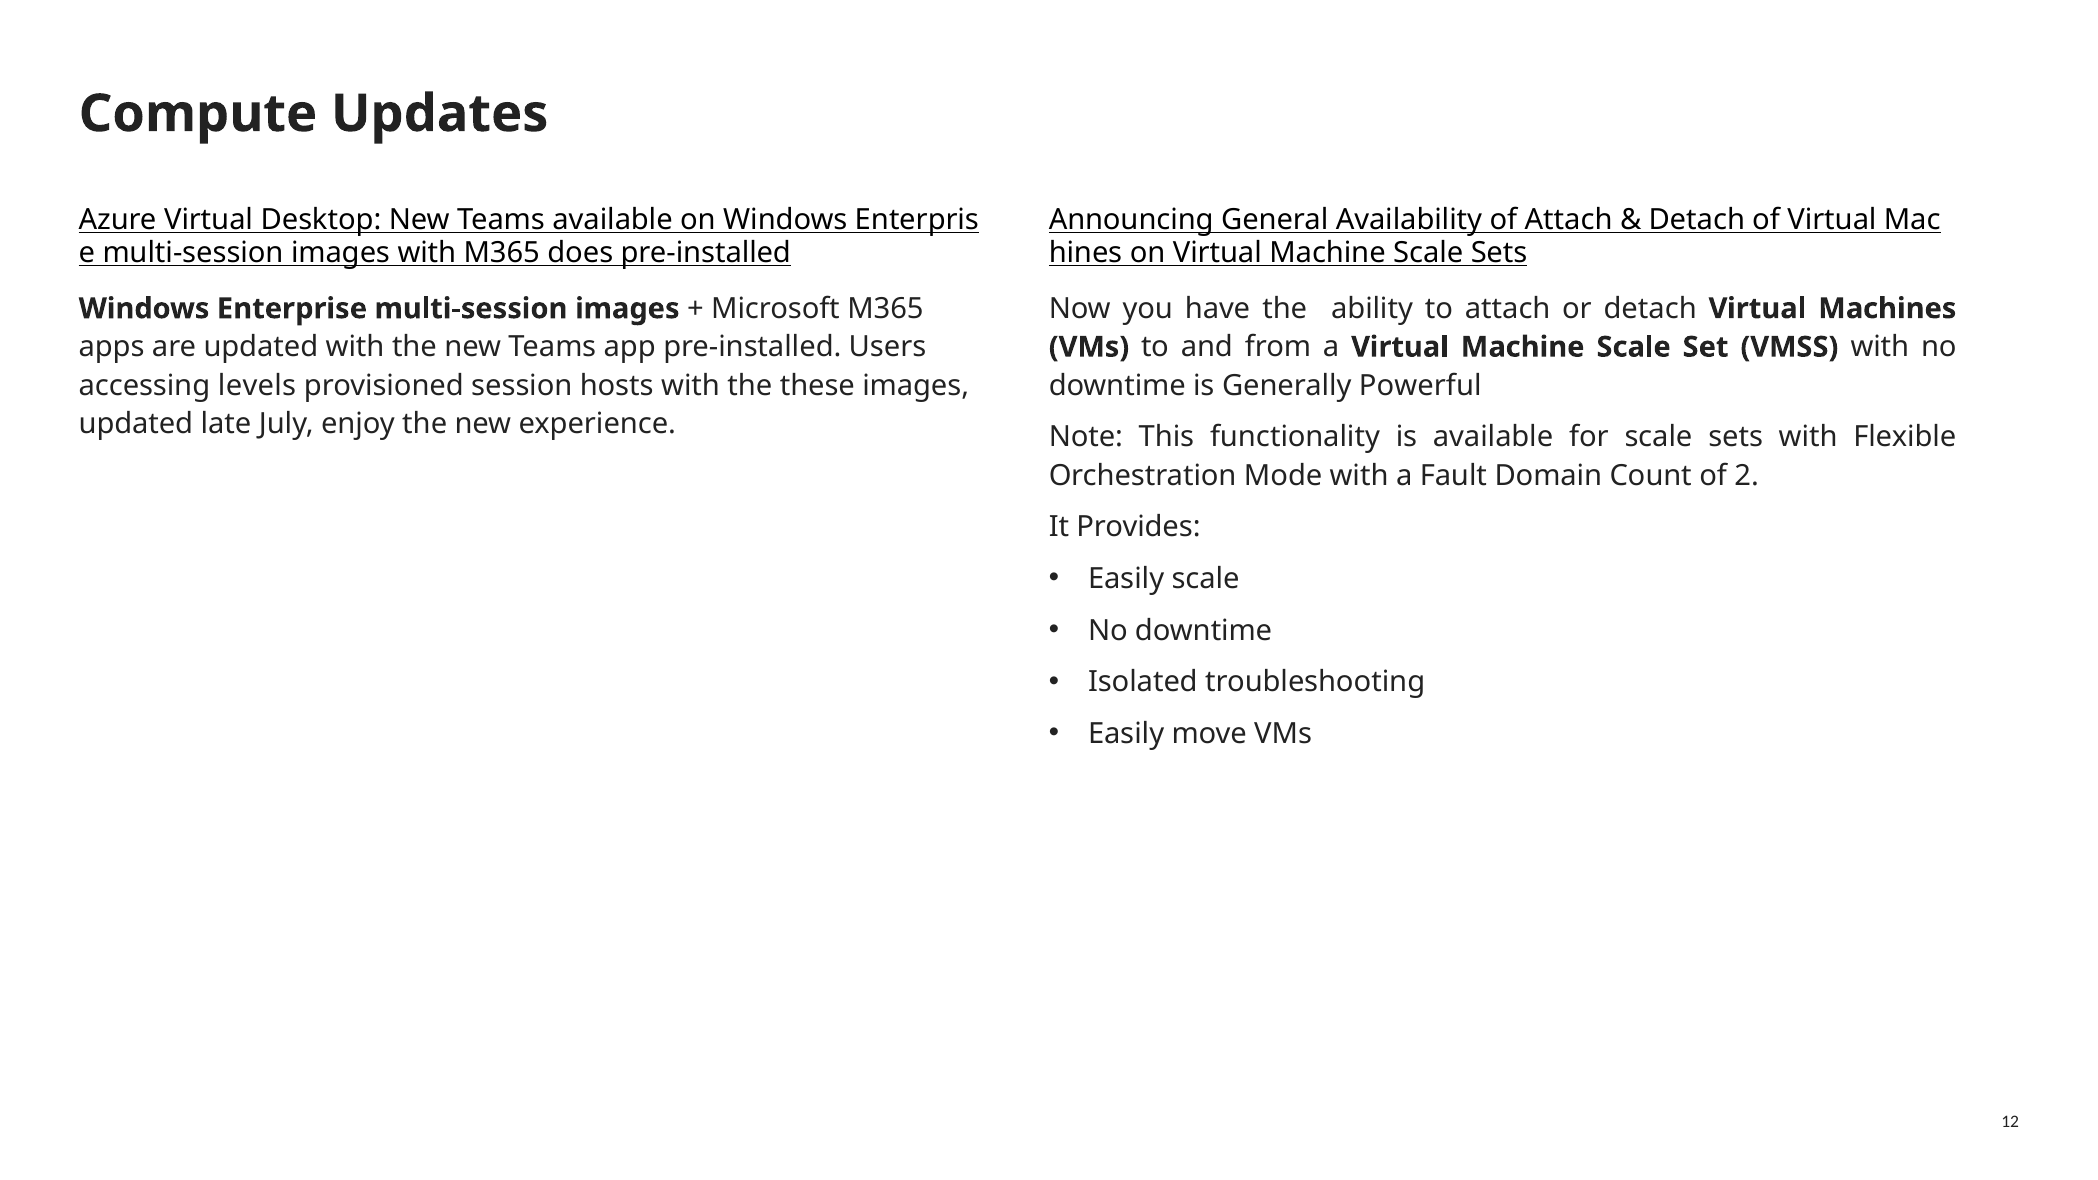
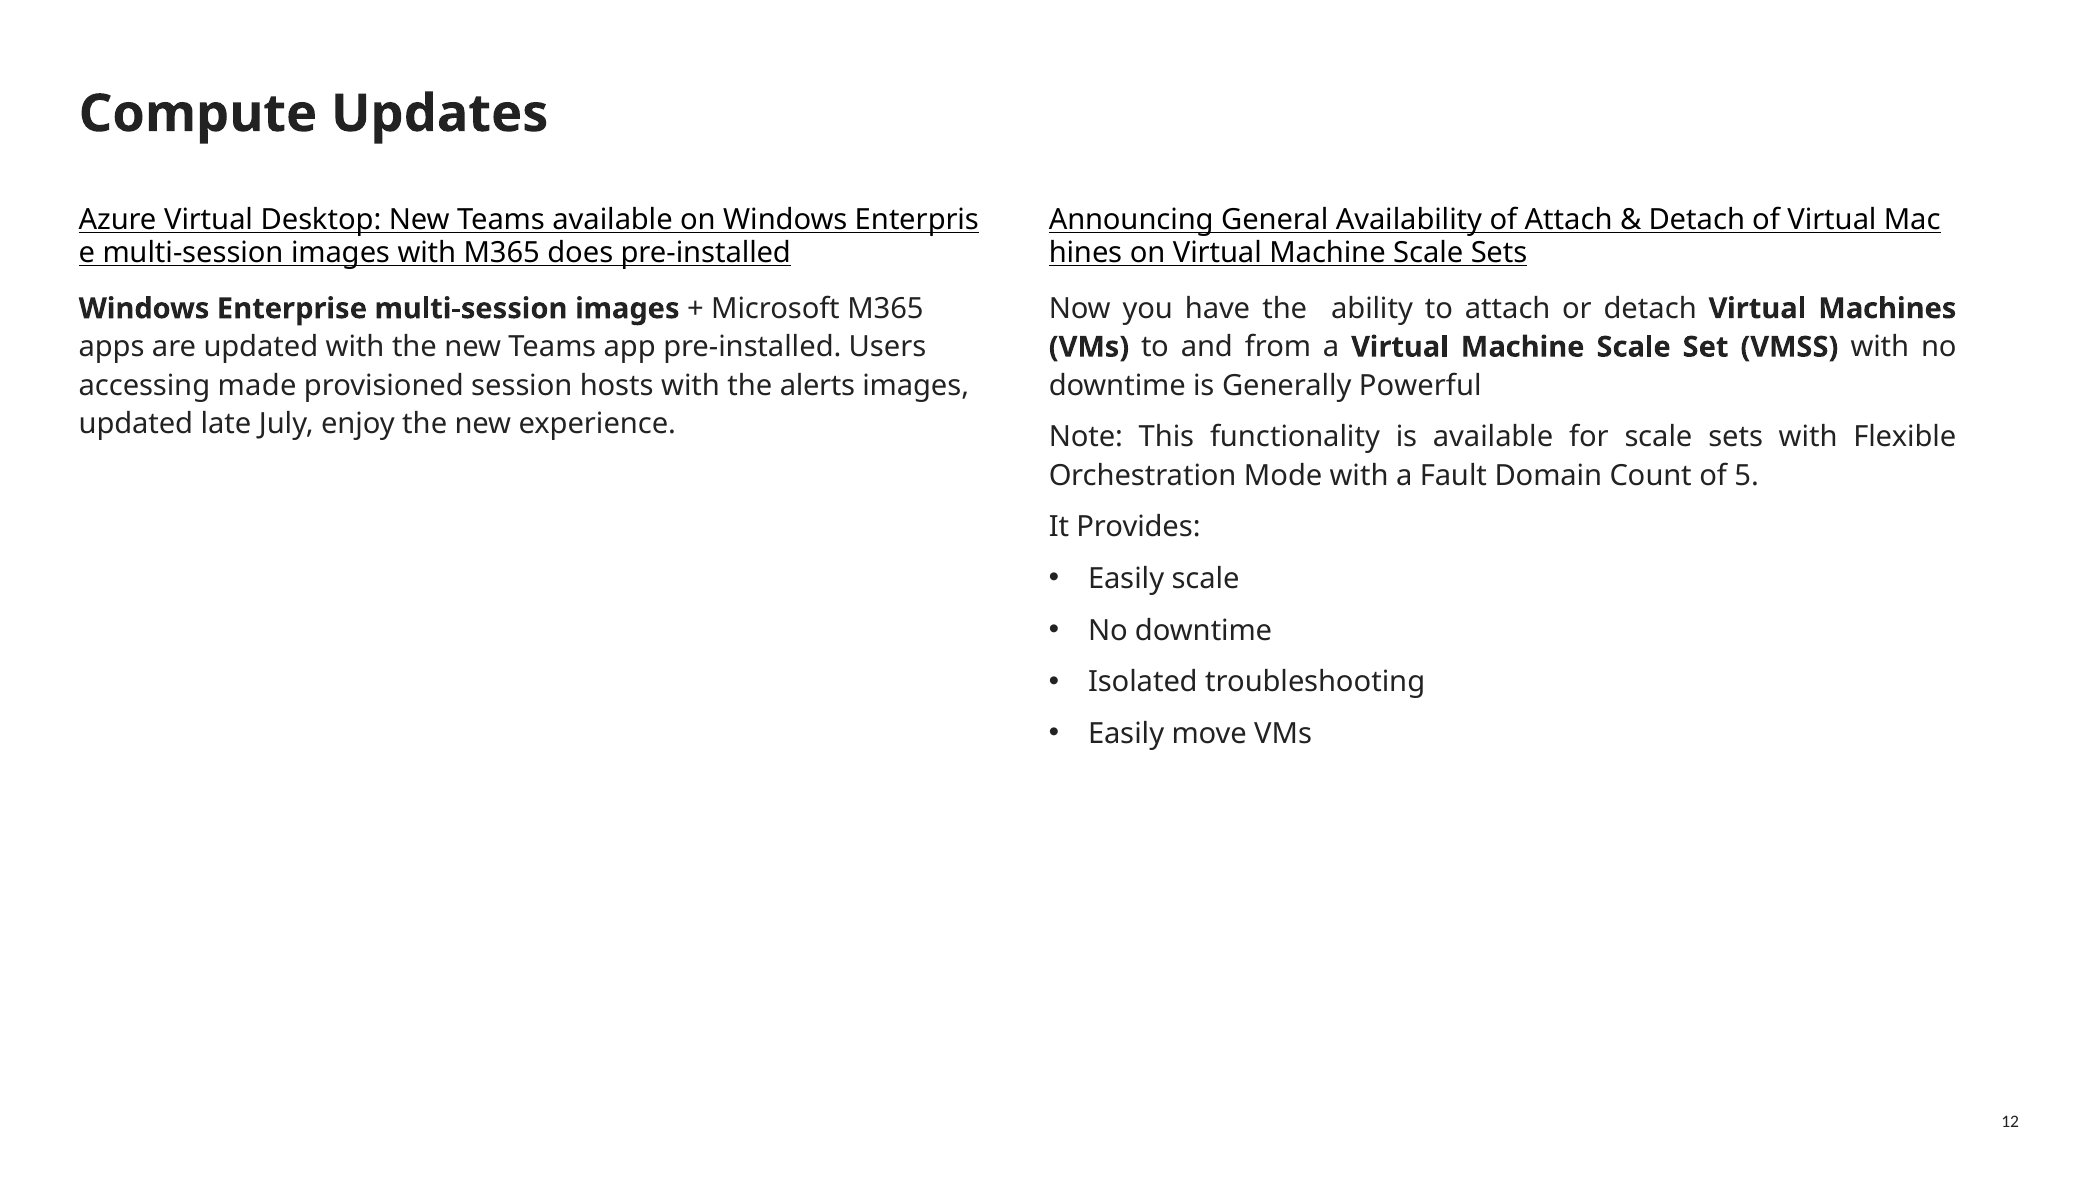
levels: levels -> made
these: these -> alerts
2: 2 -> 5
